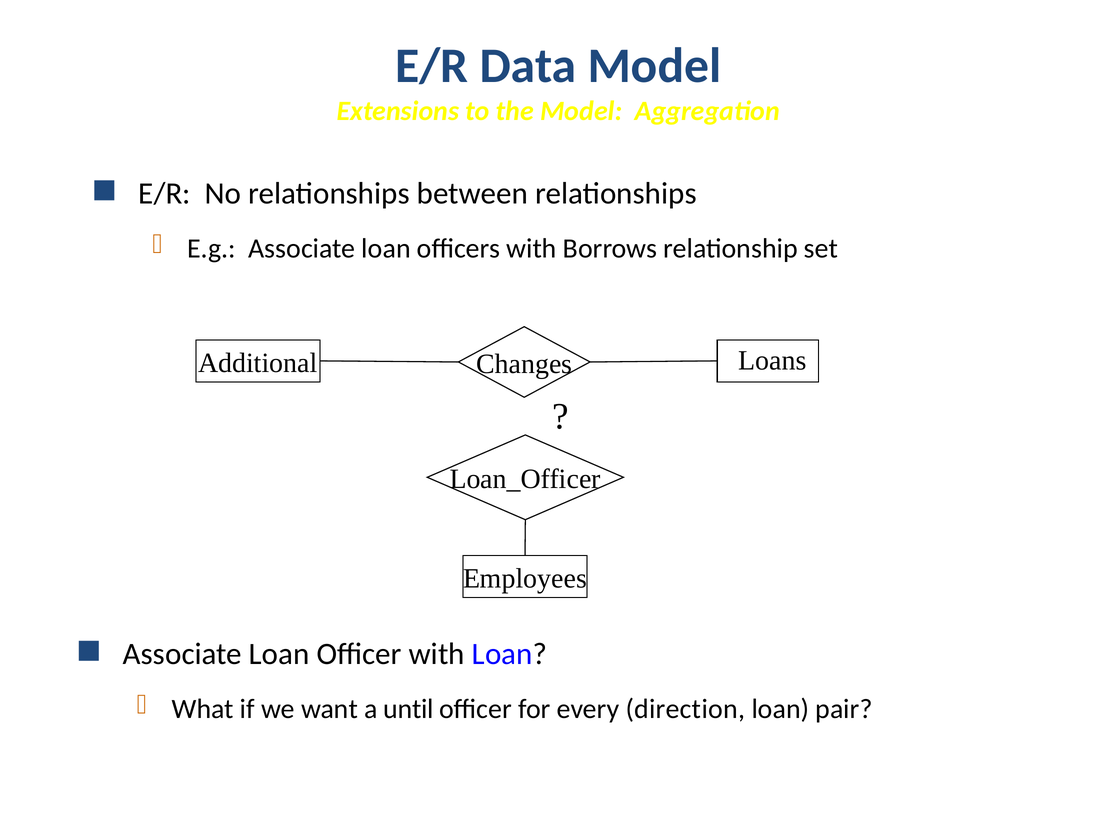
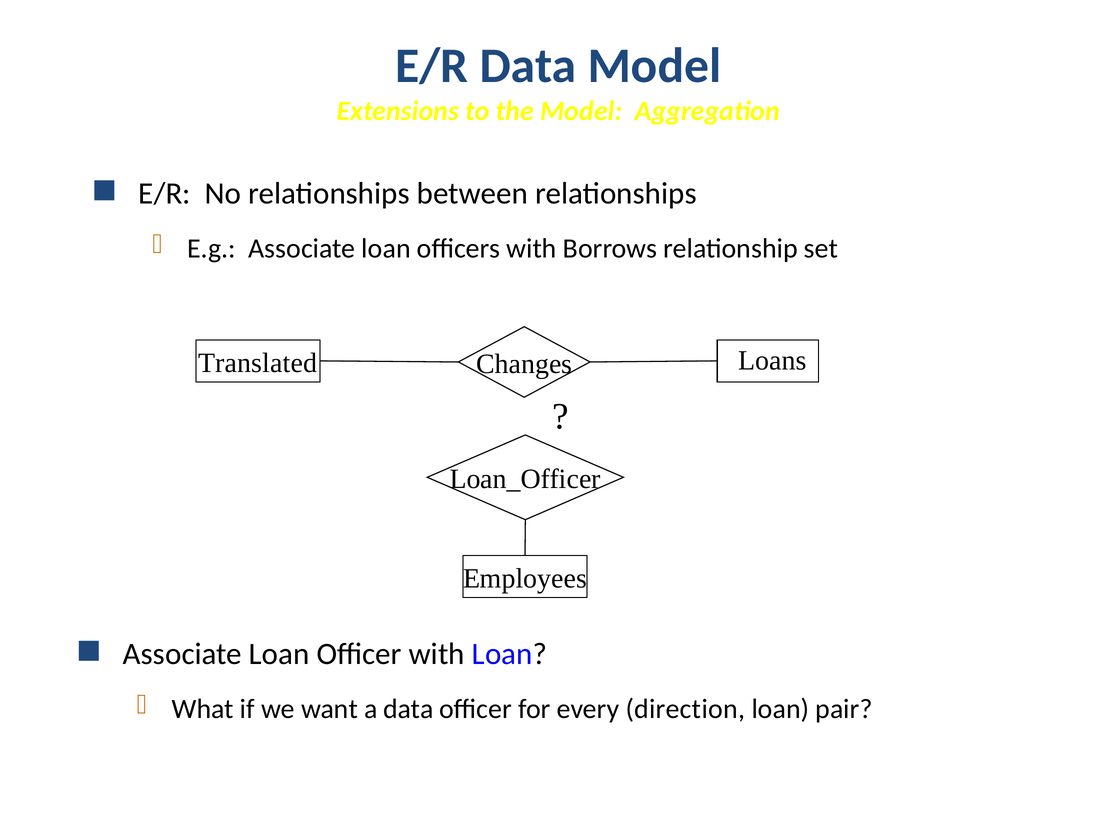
Additional: Additional -> Translated
a until: until -> data
